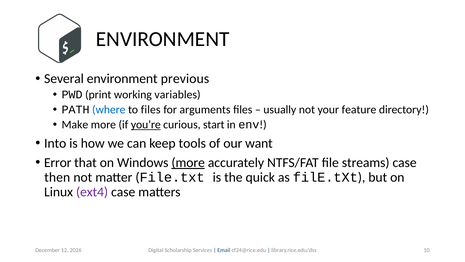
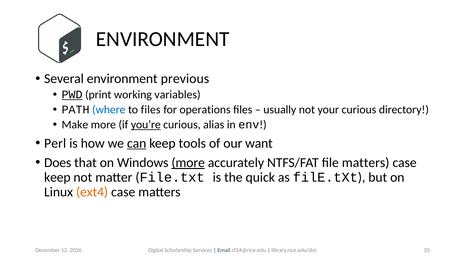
PWD underline: none -> present
arguments: arguments -> operations
your feature: feature -> curious
start: start -> alias
Into: Into -> Perl
can underline: none -> present
Error: Error -> Does
file streams: streams -> matters
then at (57, 177): then -> keep
ext4 colour: purple -> orange
